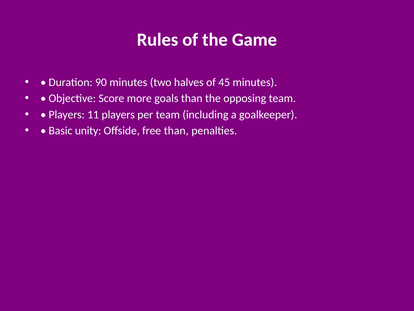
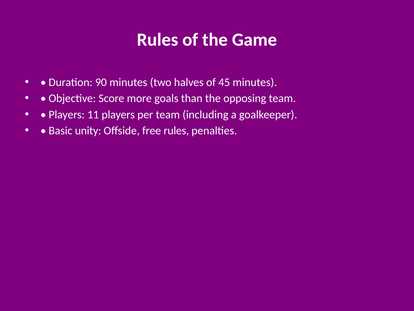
free than: than -> rules
